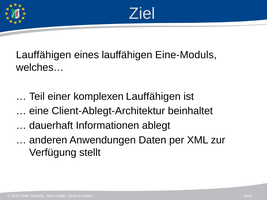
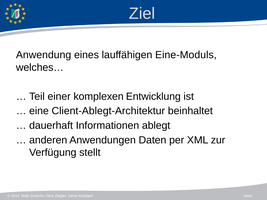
Lauffähigen at (44, 55): Lauffähigen -> Anwendung
komplexen Lauffähigen: Lauffähigen -> Entwicklung
